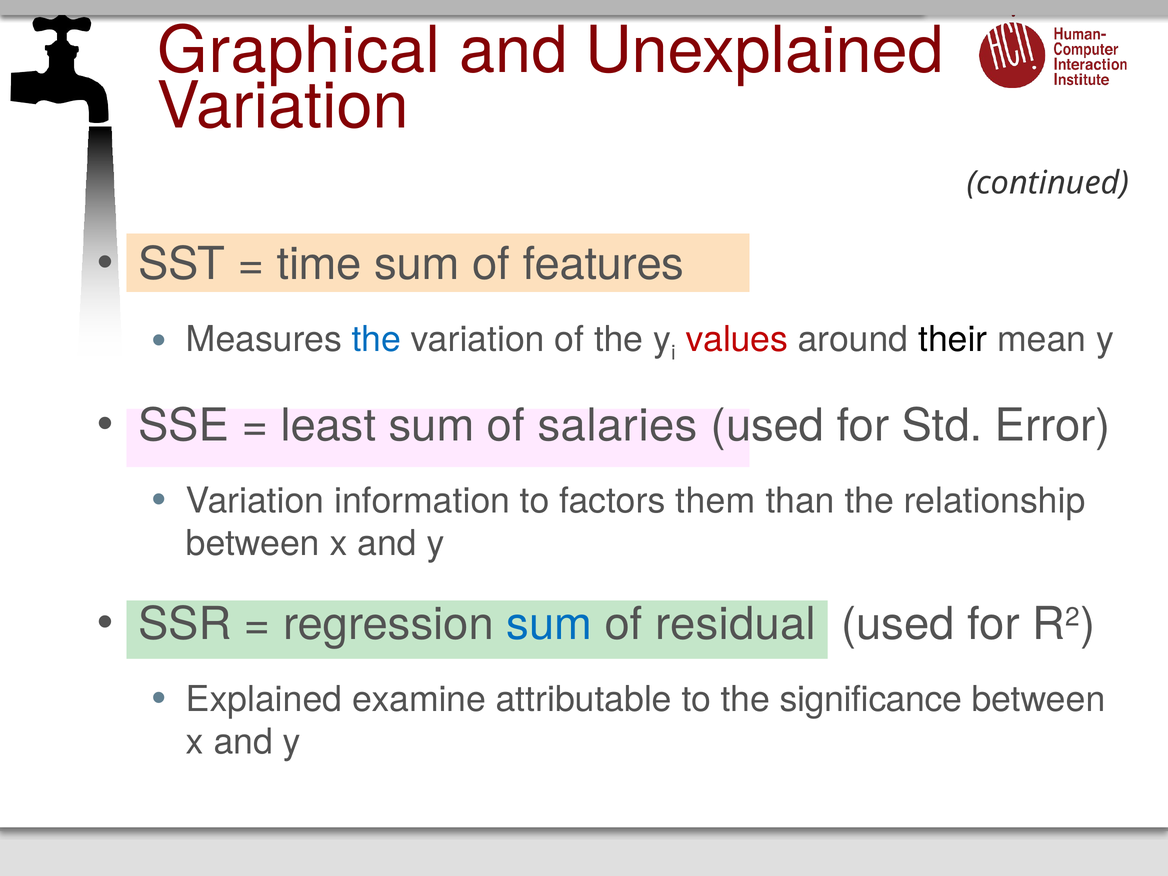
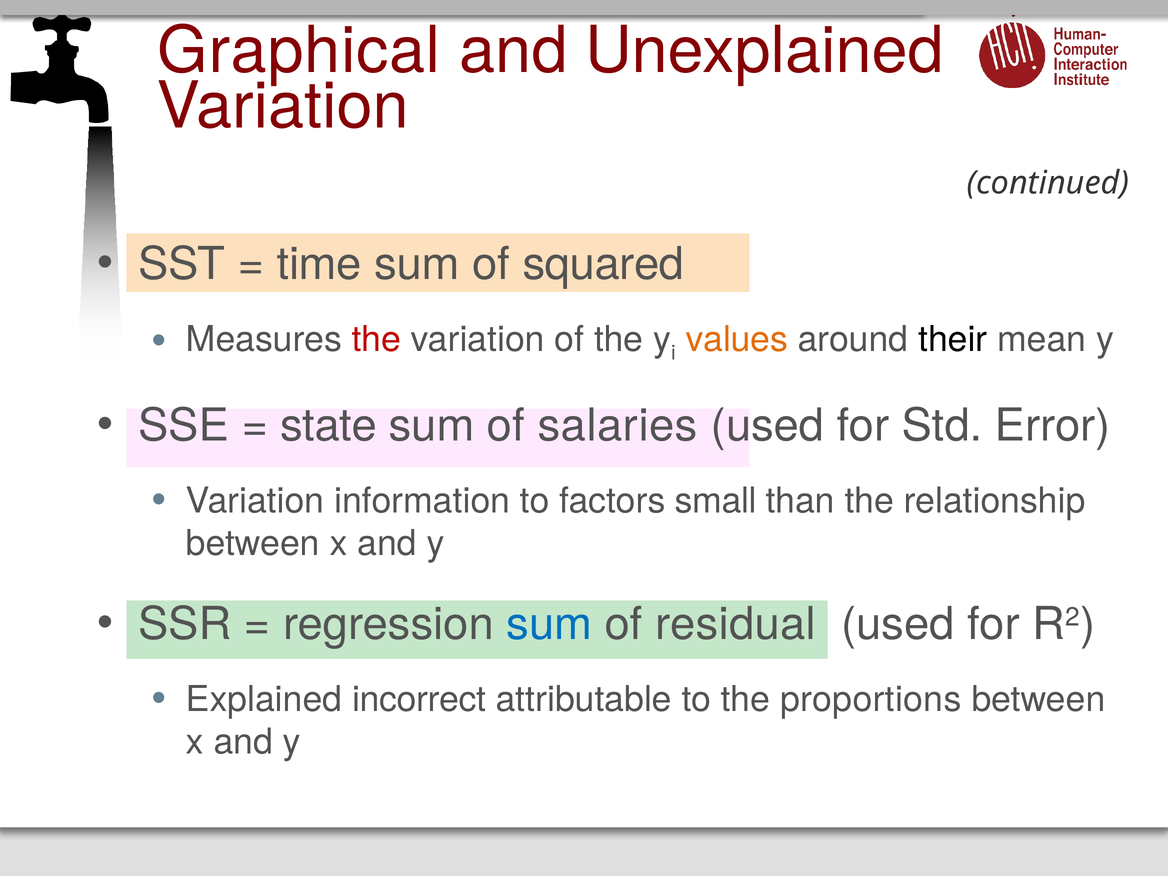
features: features -> squared
the at (376, 339) colour: blue -> red
values colour: red -> orange
least: least -> state
them: them -> small
examine: examine -> incorrect
significance: significance -> proportions
